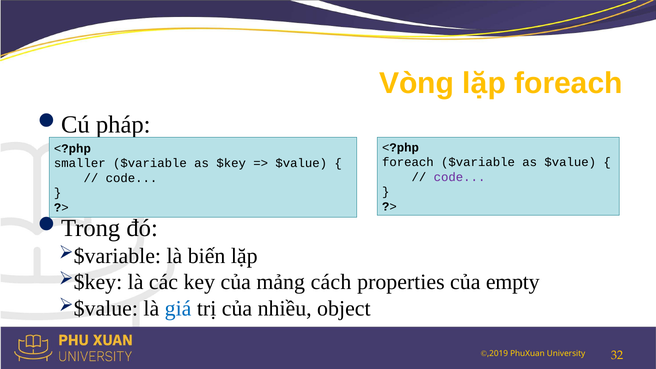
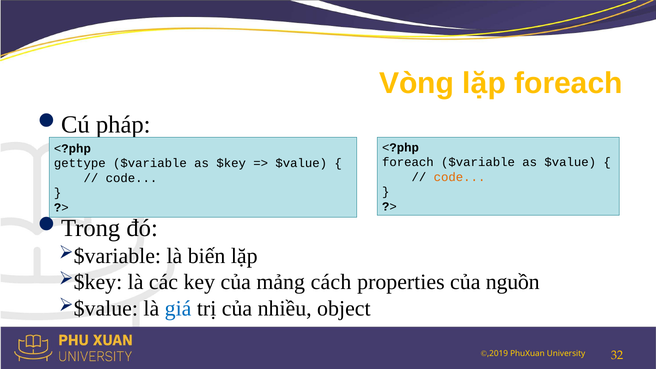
smaller: smaller -> gettype
code at (460, 177) colour: purple -> orange
empty: empty -> nguồn
